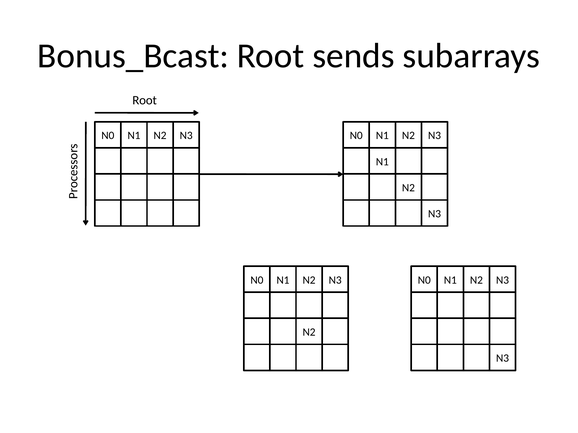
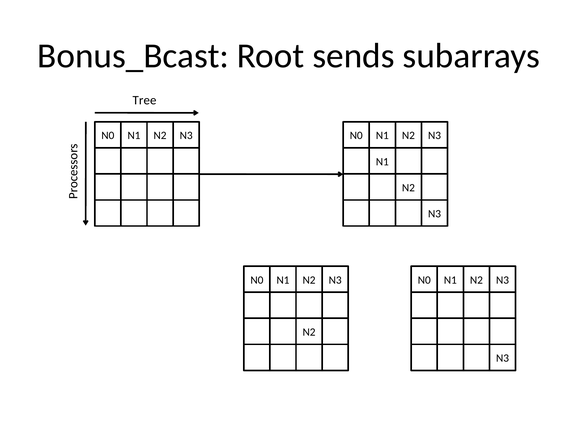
Root at (145, 100): Root -> Tree
